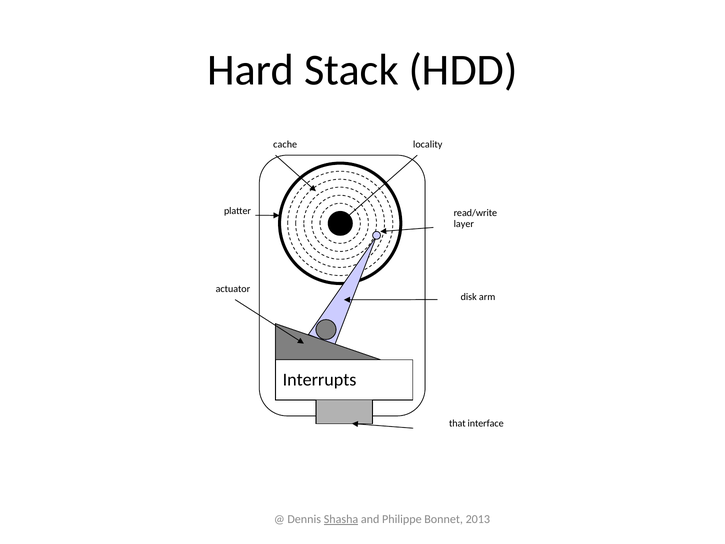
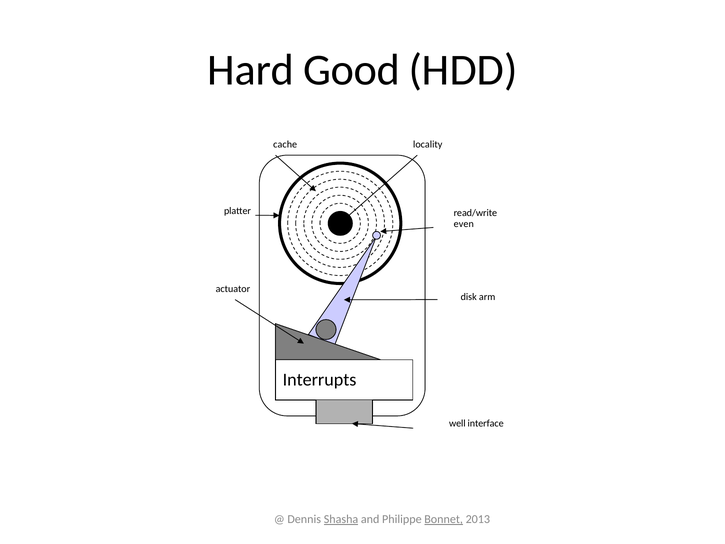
Stack: Stack -> Good
layer: layer -> even
that: that -> well
Bonnet underline: none -> present
